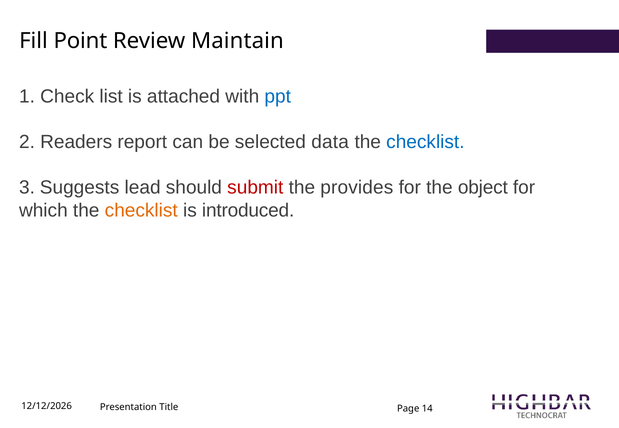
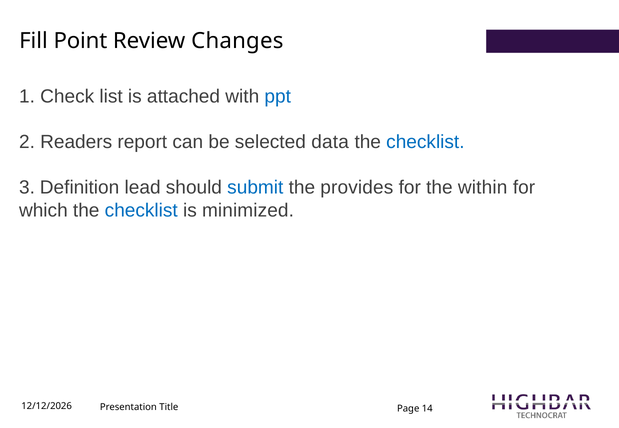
Maintain: Maintain -> Changes
Suggests: Suggests -> Definition
submit colour: red -> blue
object: object -> within
checklist at (141, 211) colour: orange -> blue
introduced: introduced -> minimized
